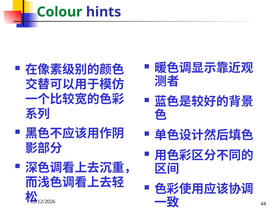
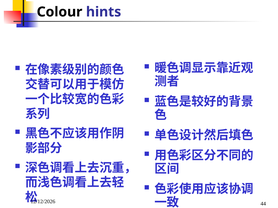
Colour colour: green -> black
